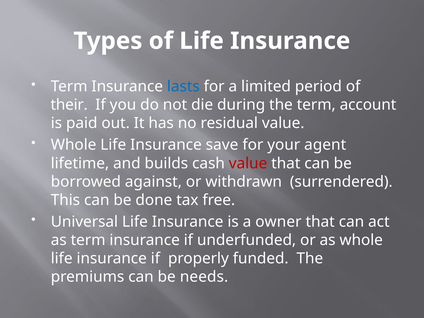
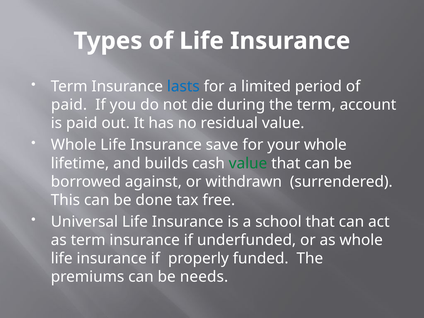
their at (69, 105): their -> paid
your agent: agent -> whole
value at (248, 163) colour: red -> green
owner: owner -> school
